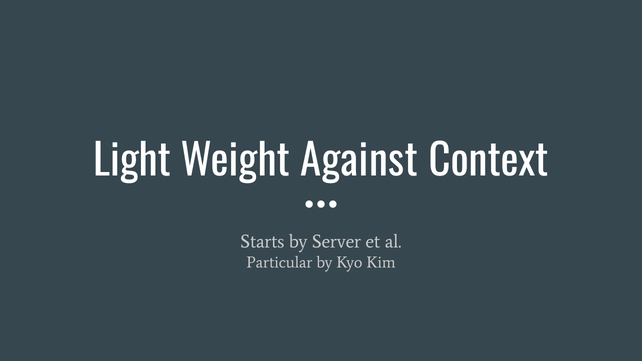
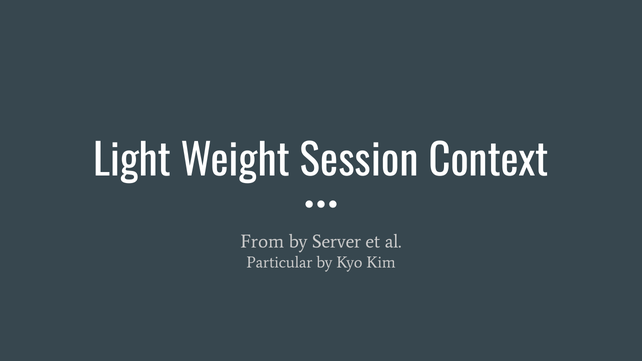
Against: Against -> Session
Starts: Starts -> From
